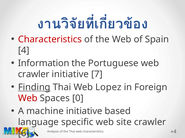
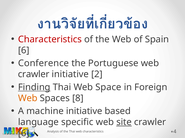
4 at (24, 51): 4 -> 6
Information: Information -> Conference
7: 7 -> 2
Lopez: Lopez -> Space
Web at (28, 99) colour: red -> orange
0: 0 -> 8
site underline: none -> present
